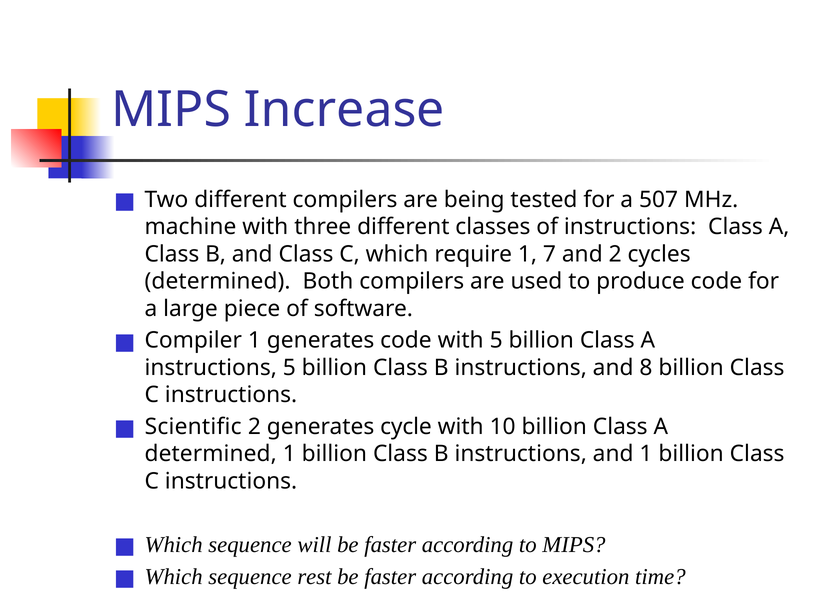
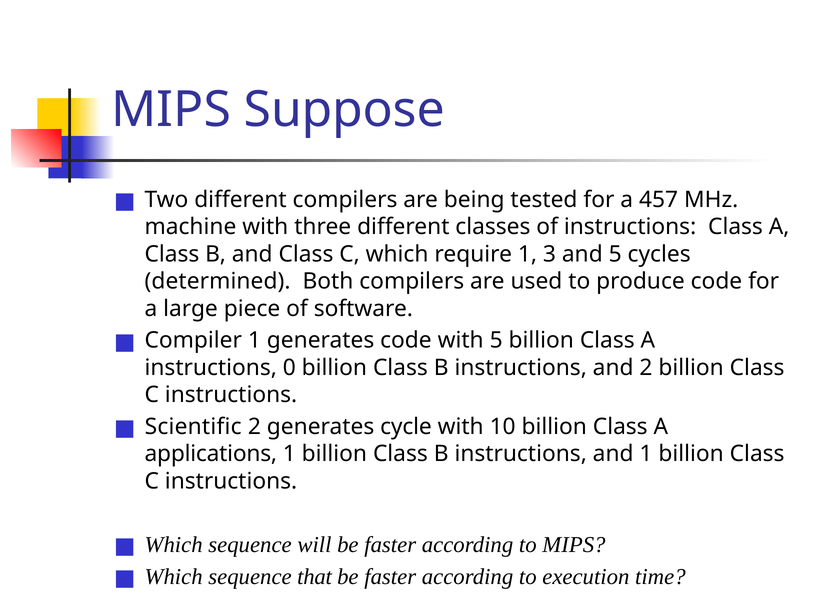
Increase: Increase -> Suppose
507: 507 -> 457
7: 7 -> 3
and 2: 2 -> 5
instructions 5: 5 -> 0
and 8: 8 -> 2
determined at (211, 454): determined -> applications
rest: rest -> that
